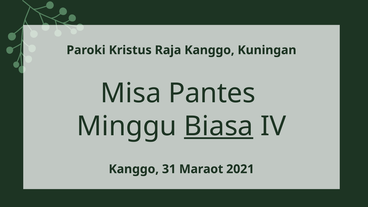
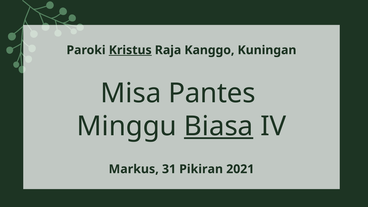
Kristus underline: none -> present
Kanggo at (134, 169): Kanggo -> Markus
Maraot: Maraot -> Pikiran
